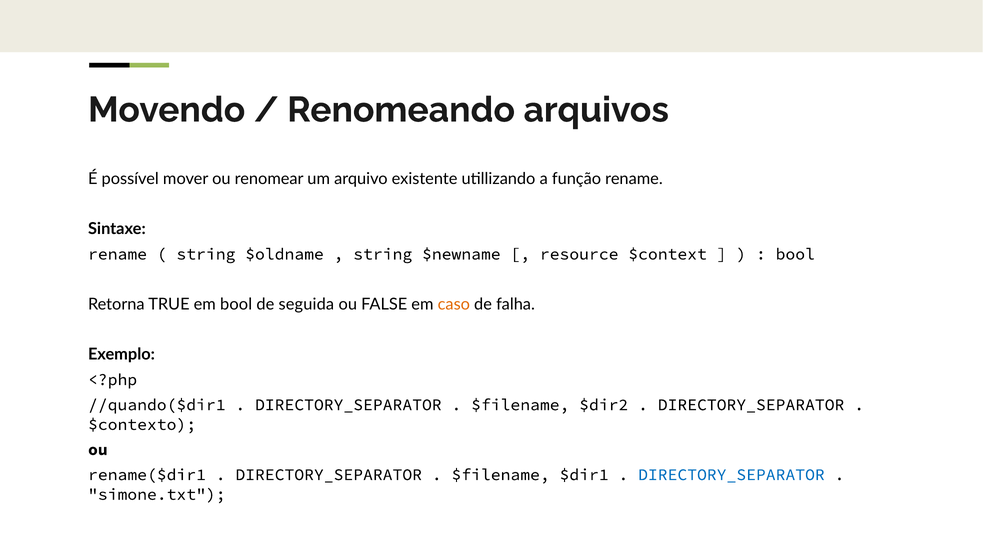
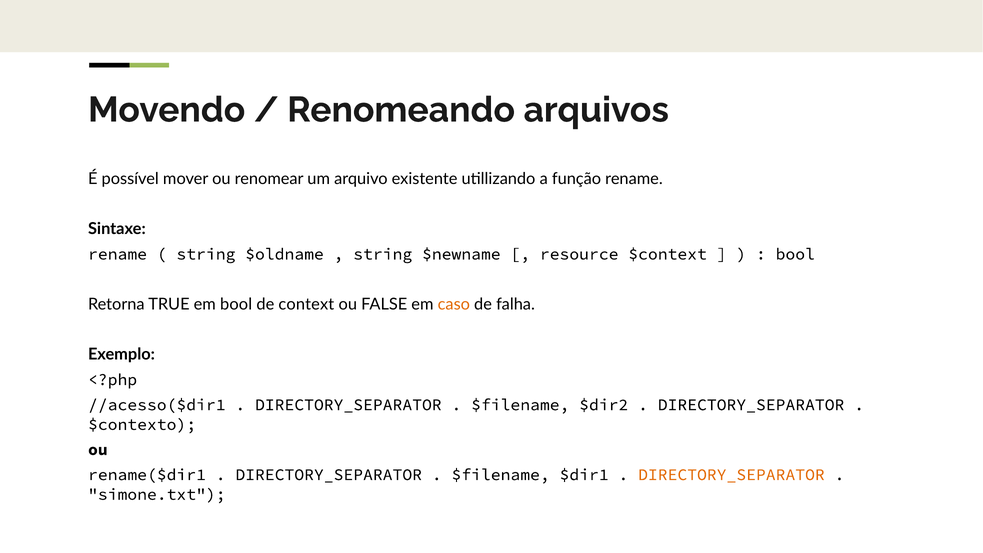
seguida: seguida -> context
//quando($dir1: //quando($dir1 -> //acesso($dir1
DIRECTORY_SEPARATOR at (731, 475) colour: blue -> orange
